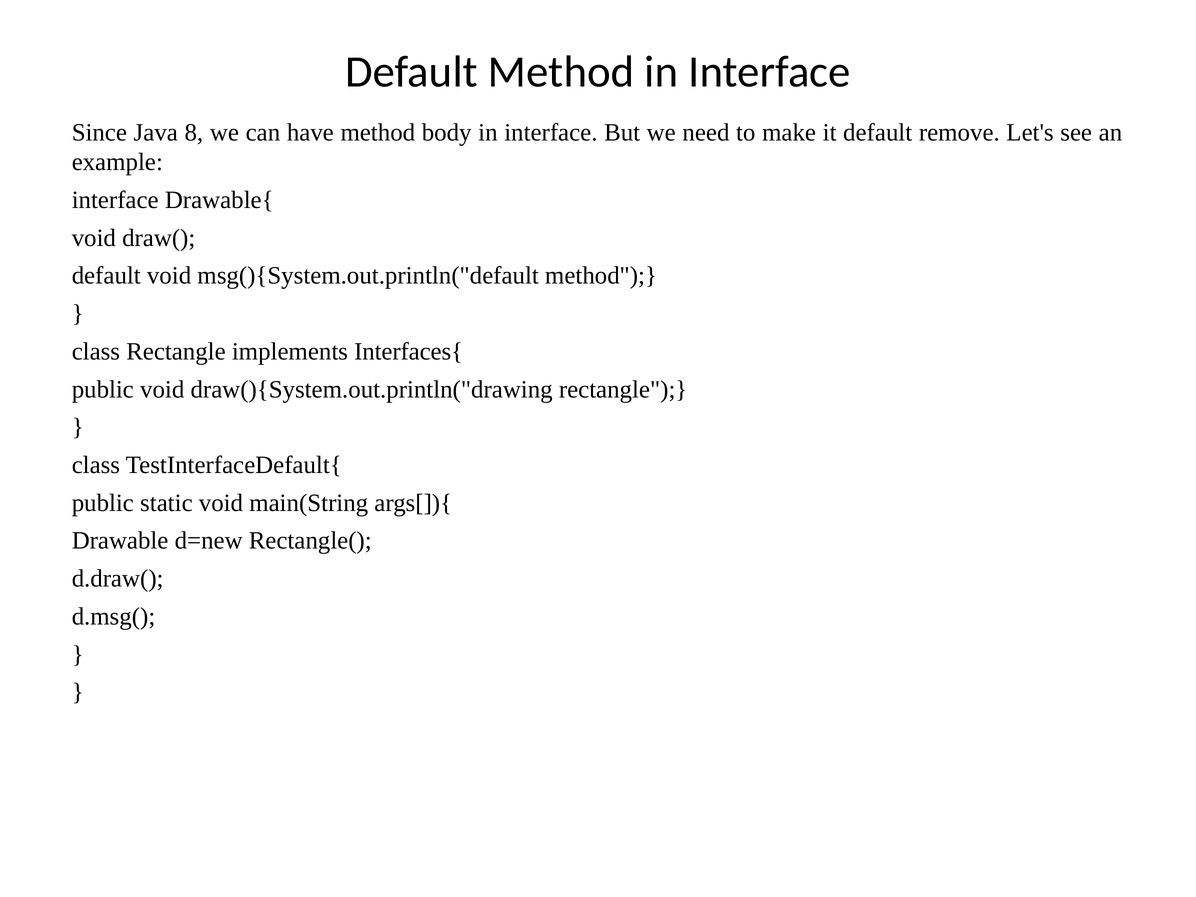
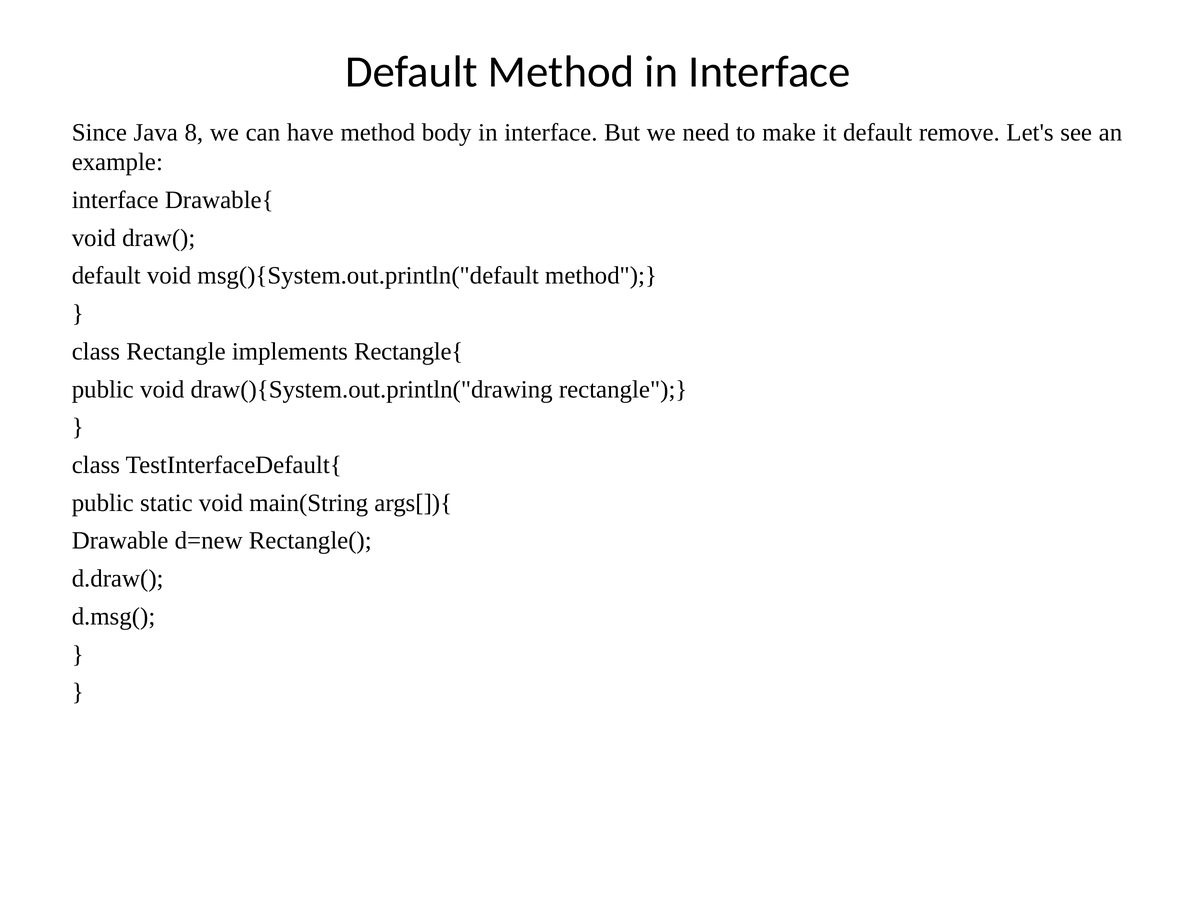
Interfaces{: Interfaces{ -> Rectangle{
